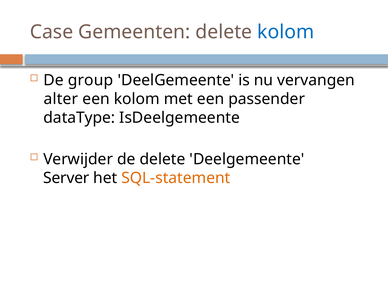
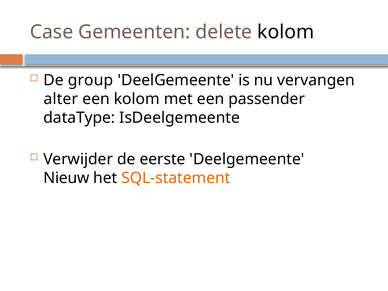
kolom at (286, 32) colour: blue -> black
de delete: delete -> eerste
Server: Server -> Nieuw
